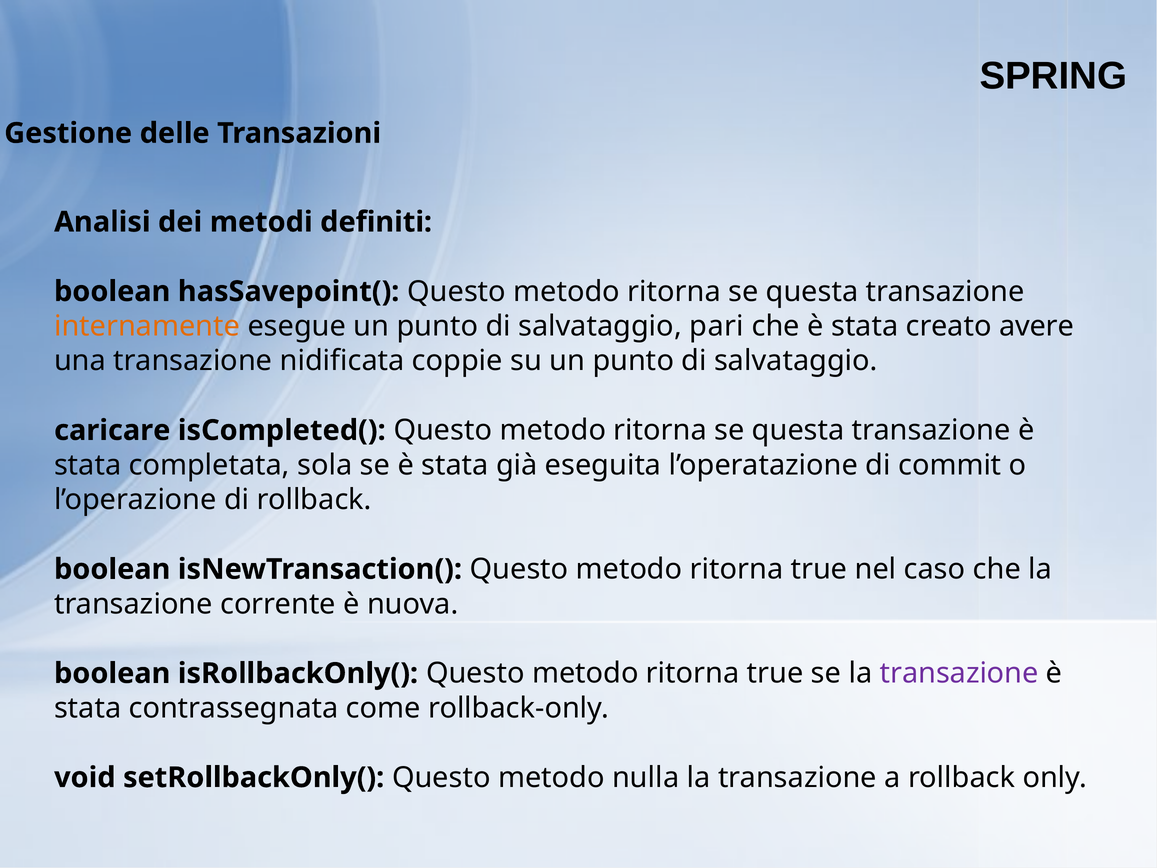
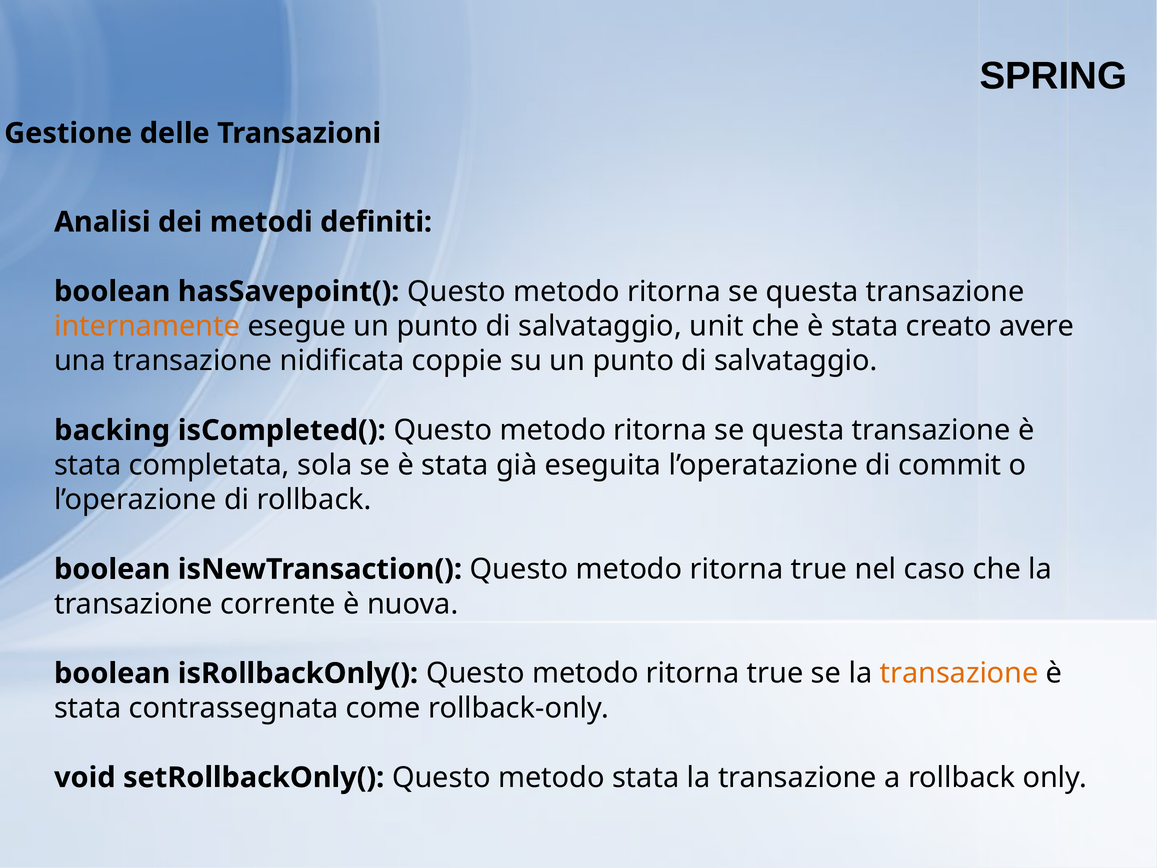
pari: pari -> unit
caricare: caricare -> backing
transazione at (959, 673) colour: purple -> orange
metodo nulla: nulla -> stata
